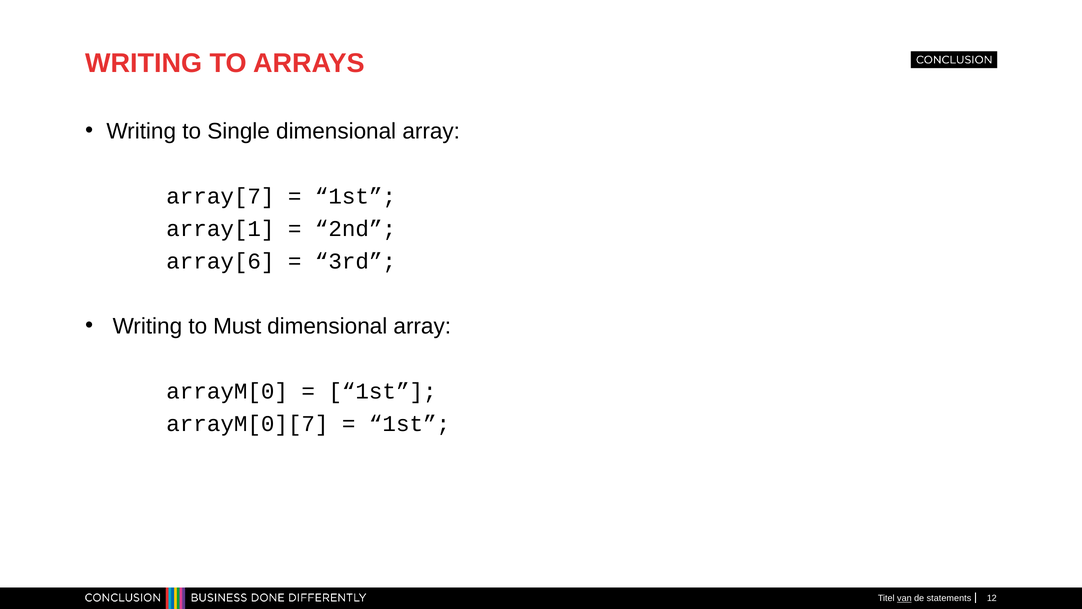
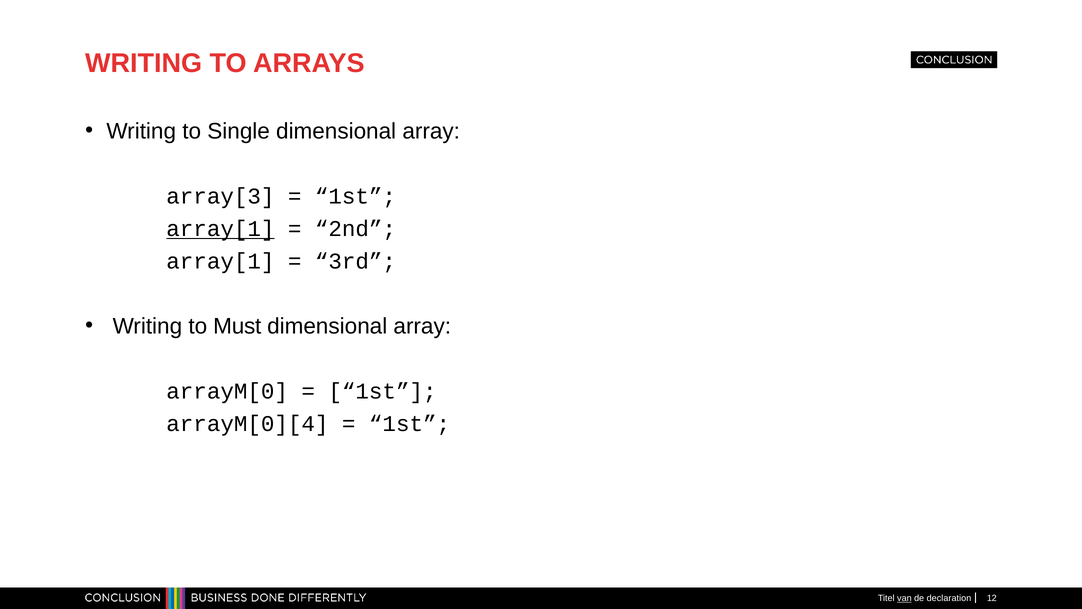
array[7: array[7 -> array[3
array[1 at (220, 229) underline: none -> present
array[6 at (220, 261): array[6 -> array[1
arrayM[0][7: arrayM[0][7 -> arrayM[0][4
statements: statements -> declaration
